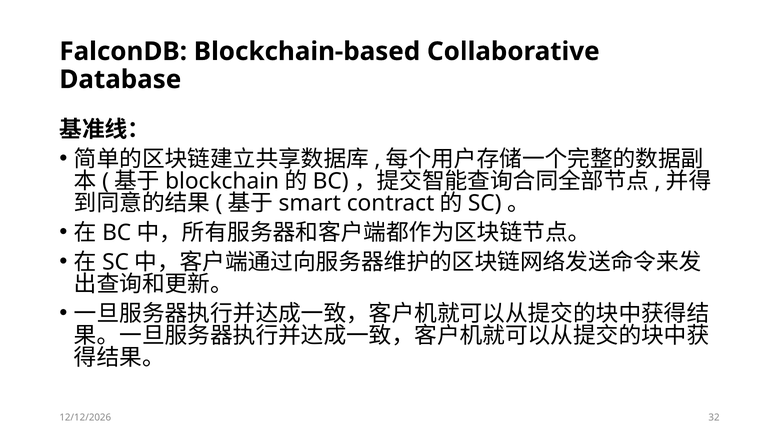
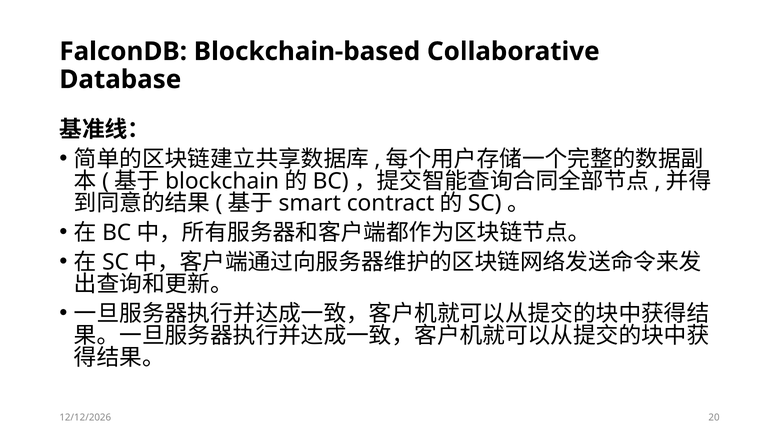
32: 32 -> 20
